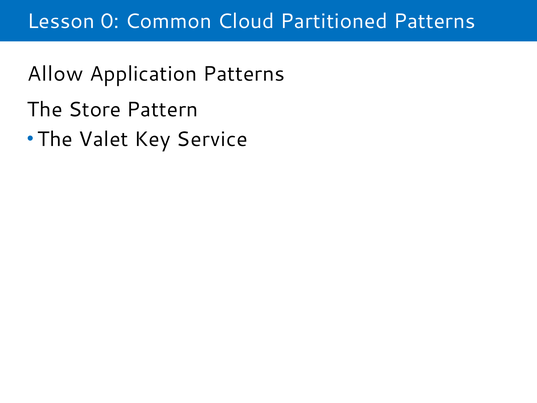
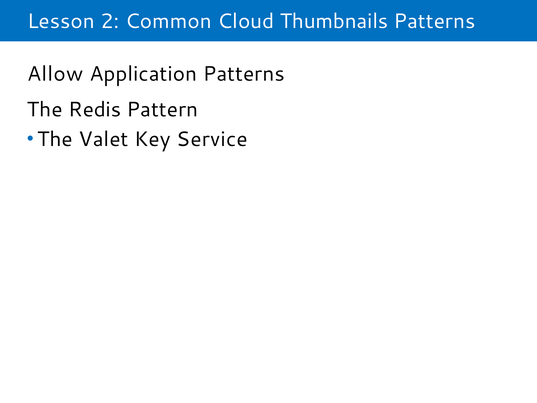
0: 0 -> 2
Partitioned: Partitioned -> Thumbnails
Store: Store -> Redis
